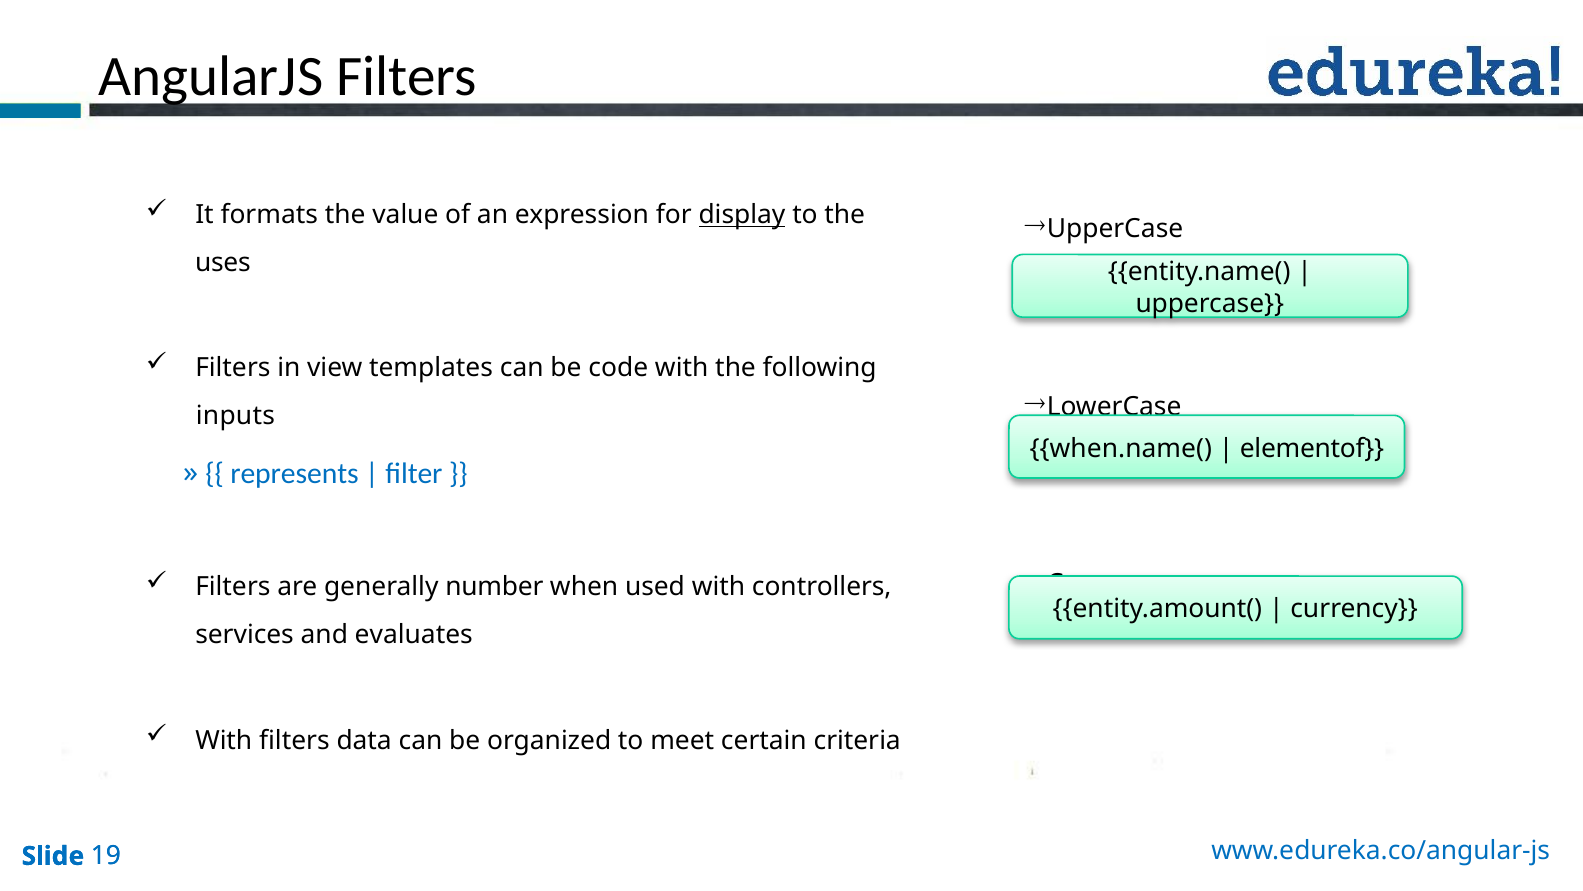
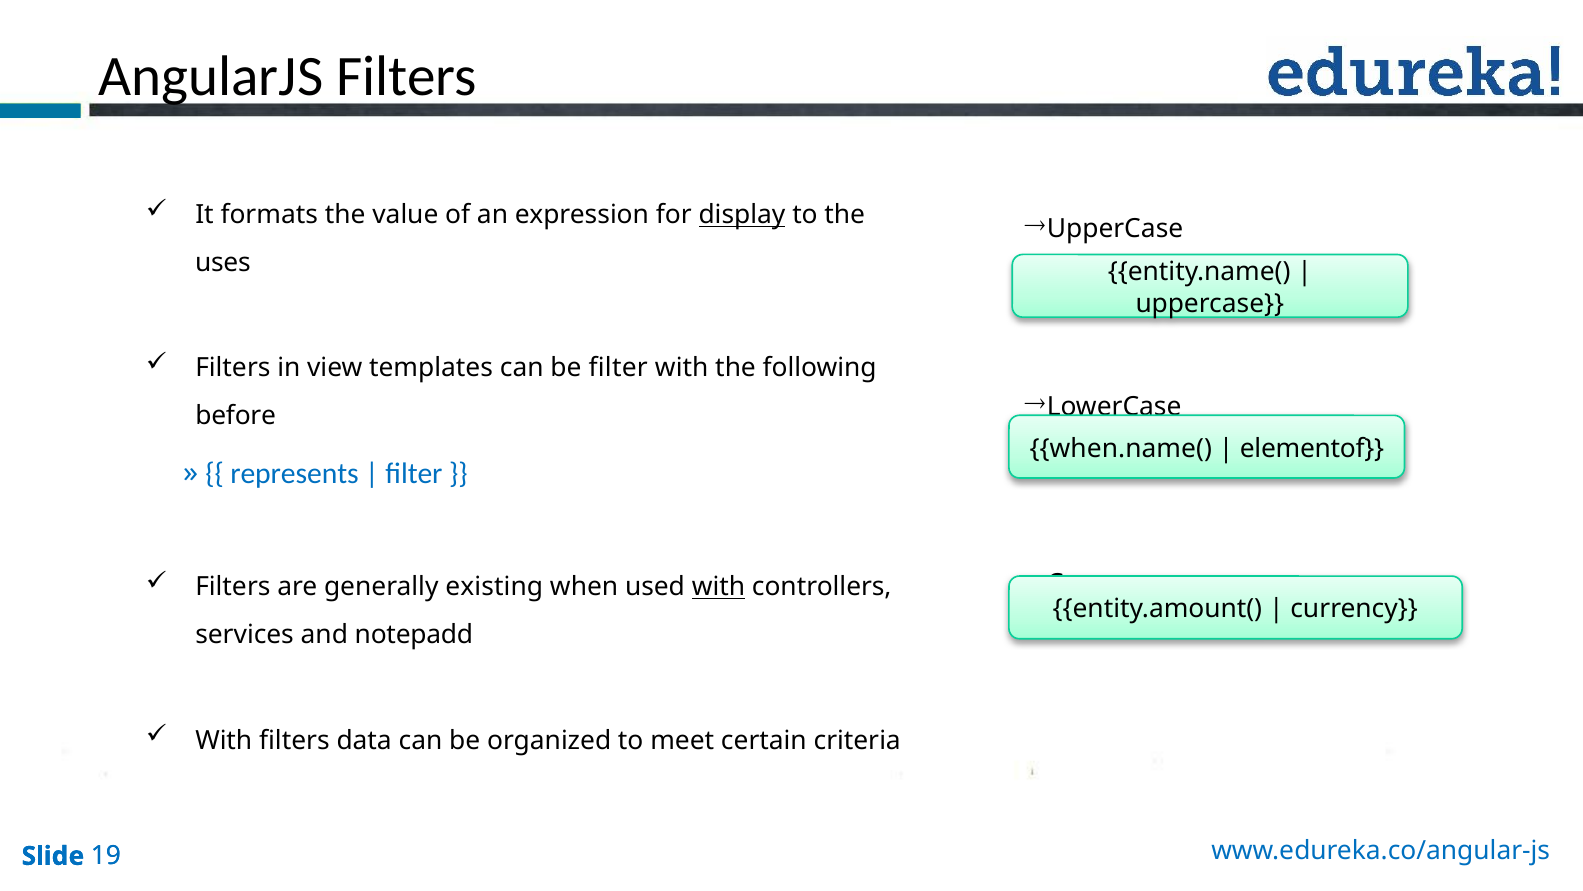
be code: code -> filter
inputs: inputs -> before
number: number -> existing
with at (719, 587) underline: none -> present
evaluates: evaluates -> notepadd
